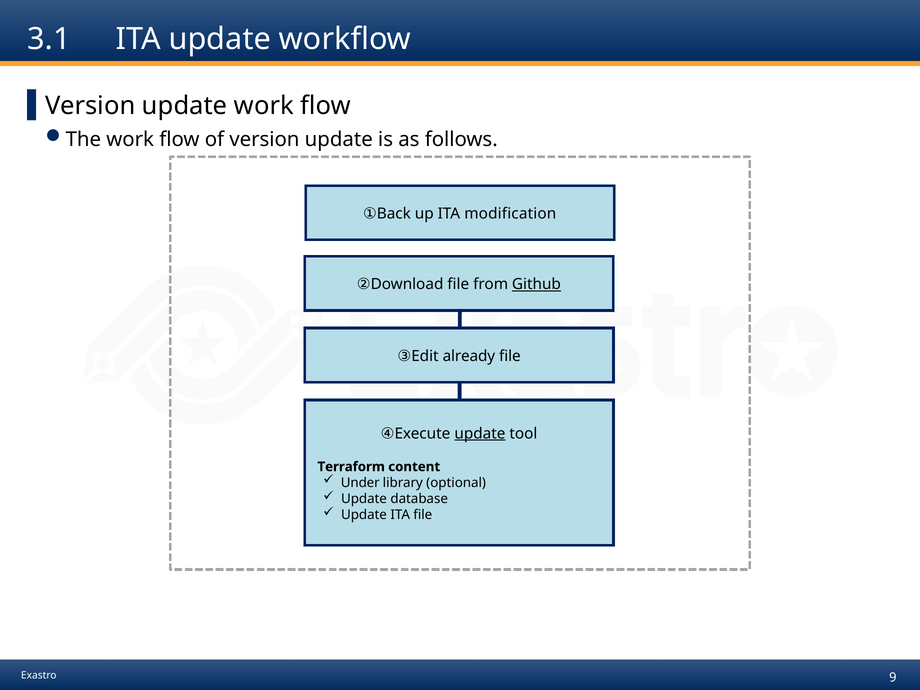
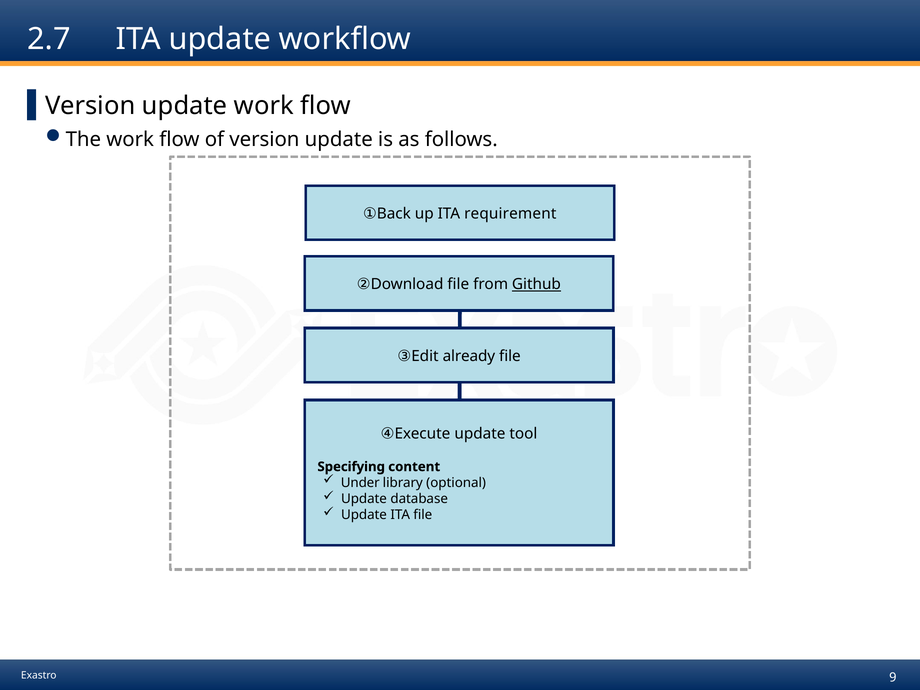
3.1: 3.1 -> 2.7
modification: modification -> requirement
update at (480, 434) underline: present -> none
Terraform: Terraform -> Specifying
